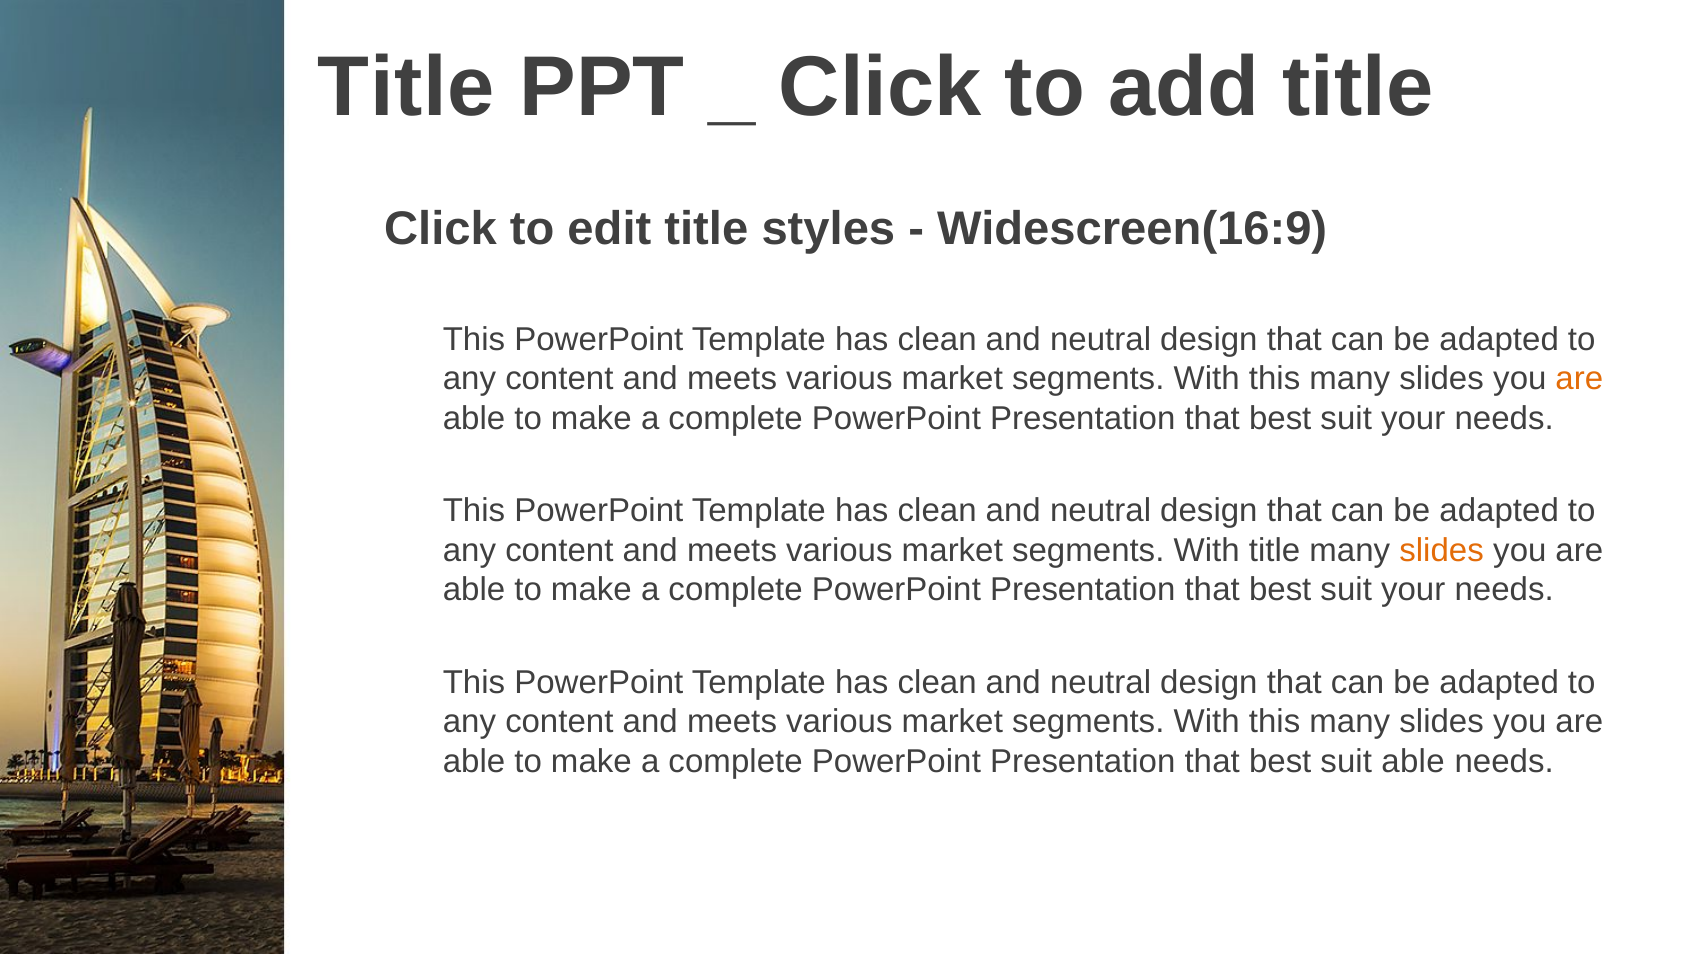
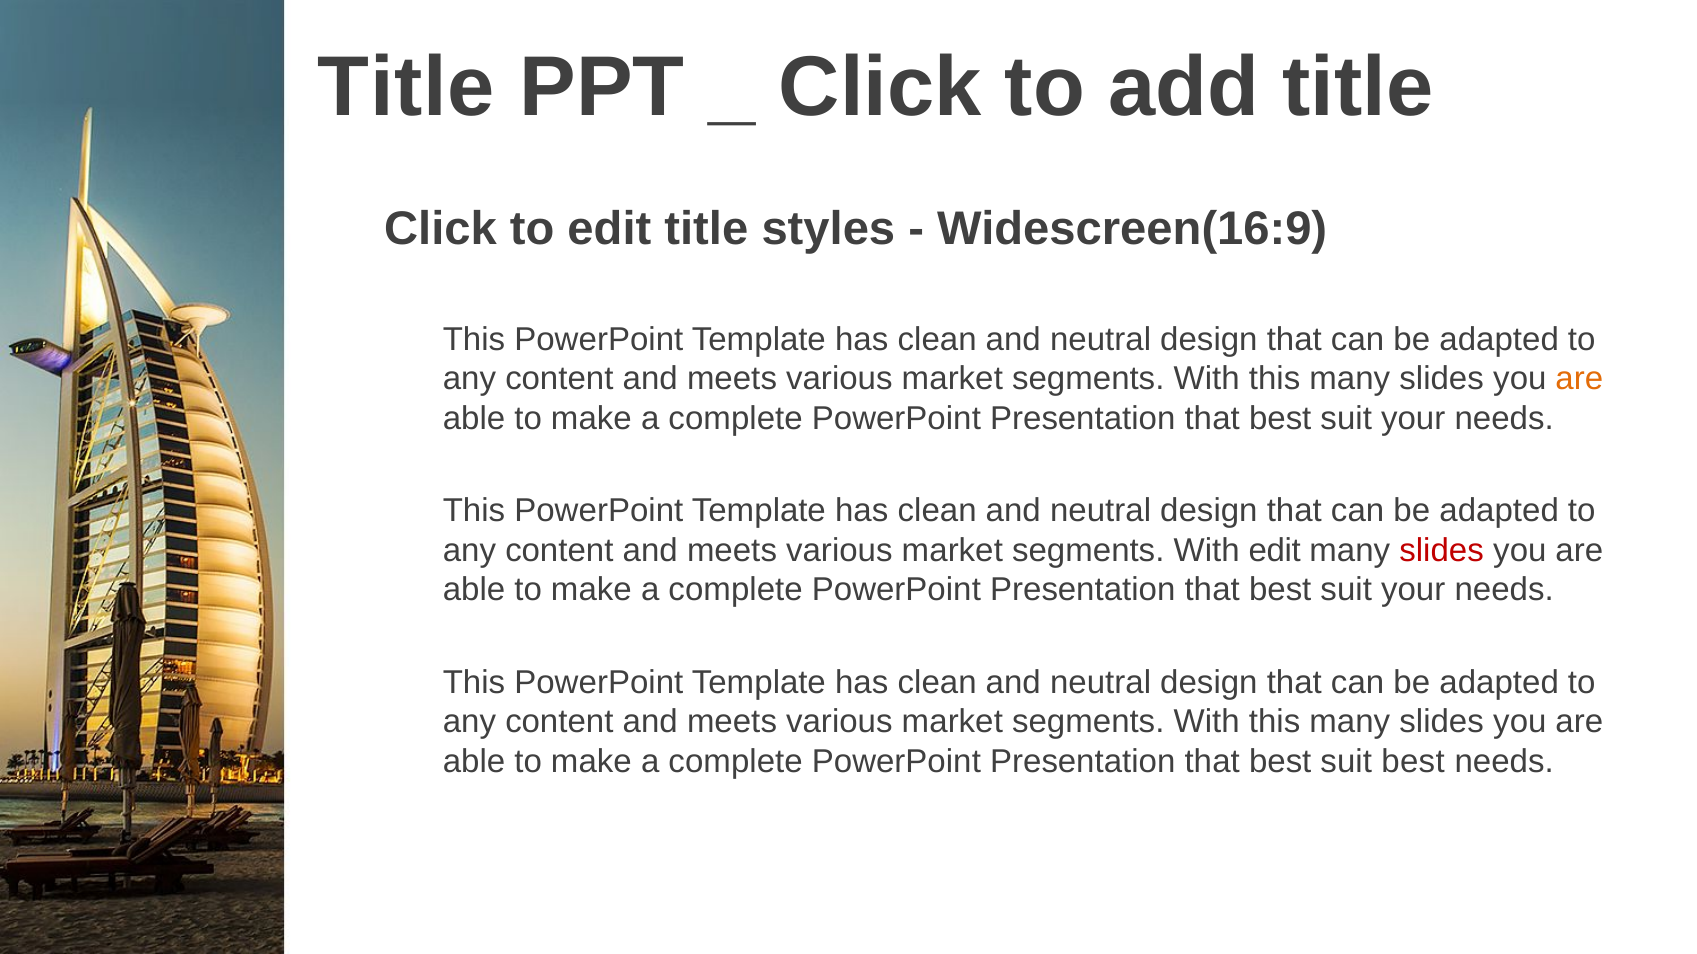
With title: title -> edit
slides at (1442, 551) colour: orange -> red
suit able: able -> best
